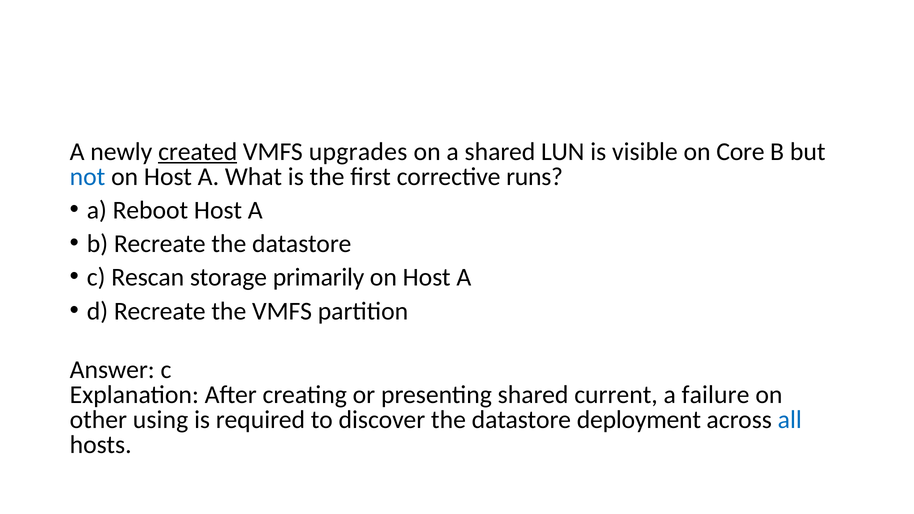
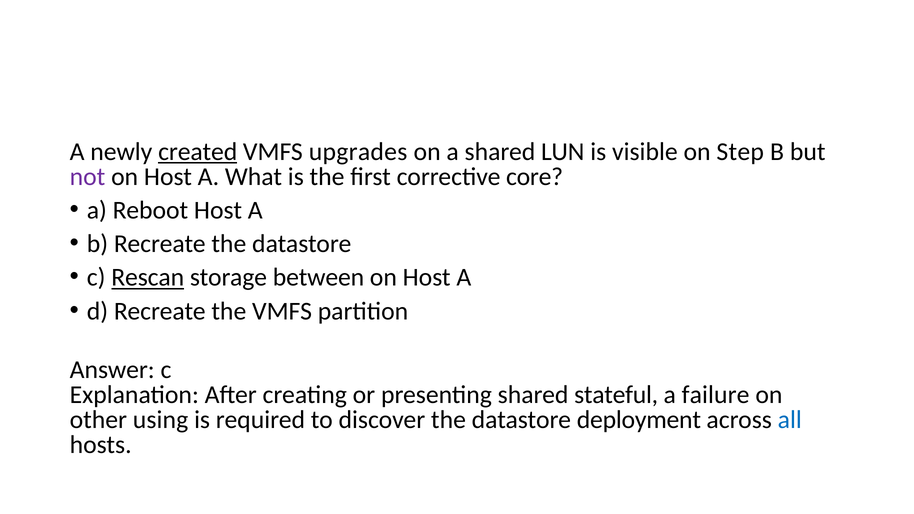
Core: Core -> Step
not colour: blue -> purple
runs: runs -> core
Rescan underline: none -> present
primarily: primarily -> between
current: current -> stateful
